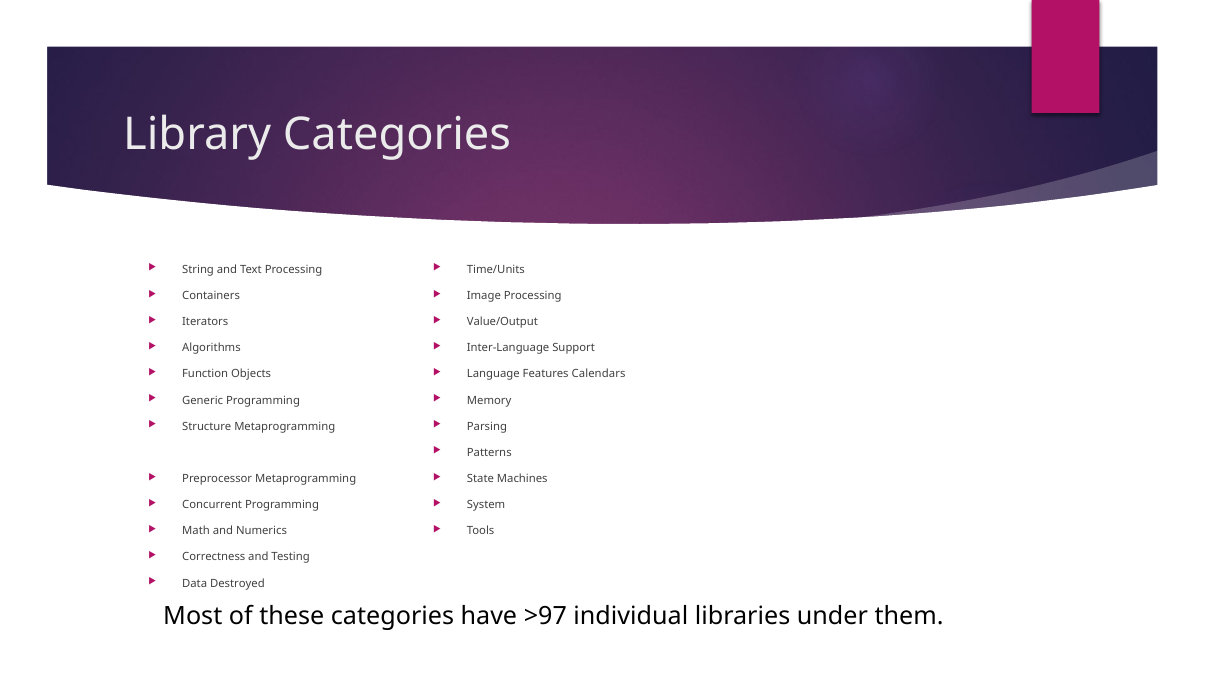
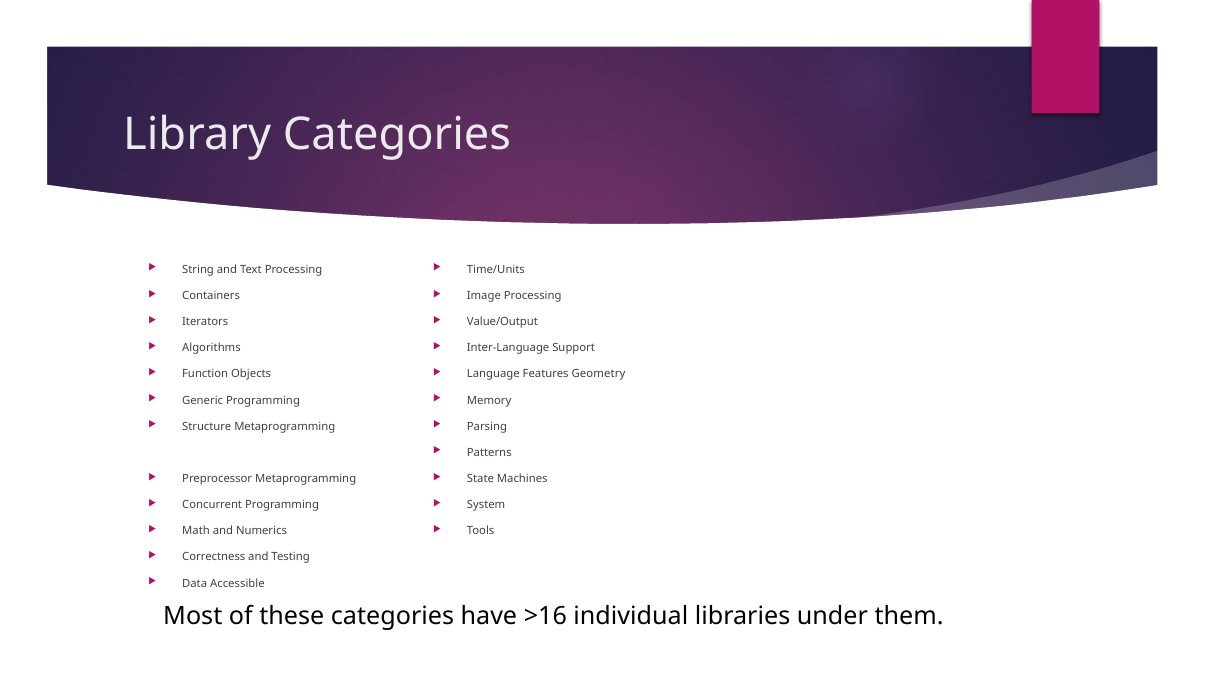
Calendars: Calendars -> Geometry
Destroyed: Destroyed -> Accessible
>97: >97 -> >16
